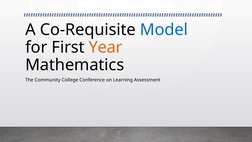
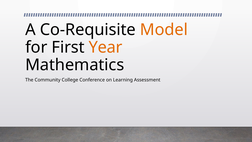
Model colour: blue -> orange
